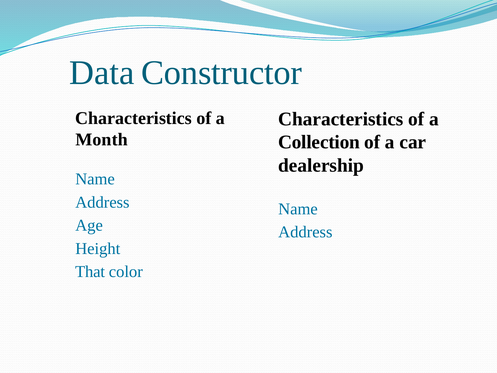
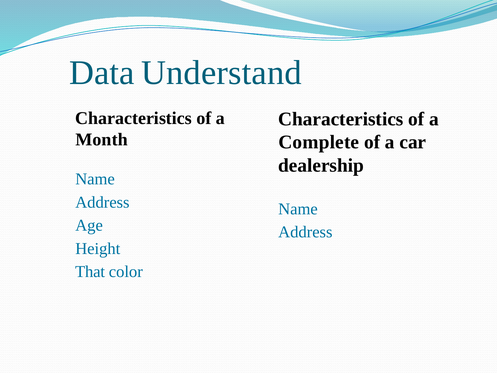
Constructor: Constructor -> Understand
Collection: Collection -> Complete
